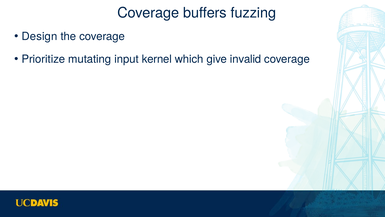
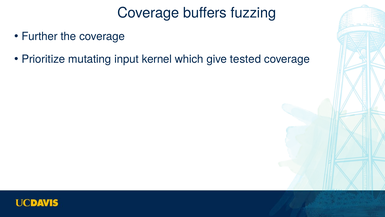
Design: Design -> Further
invalid: invalid -> tested
